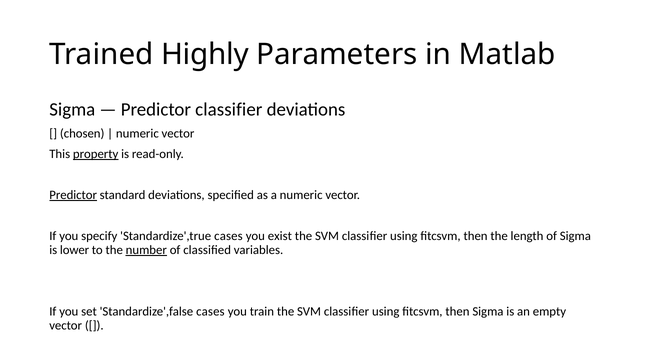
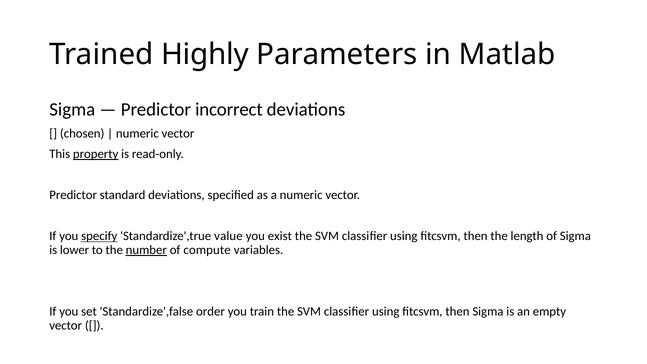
Predictor classifier: classifier -> incorrect
Predictor at (73, 195) underline: present -> none
specify underline: none -> present
Standardize',true cases: cases -> value
classiﬁed: classiﬁed -> compute
Standardize',false cases: cases -> order
